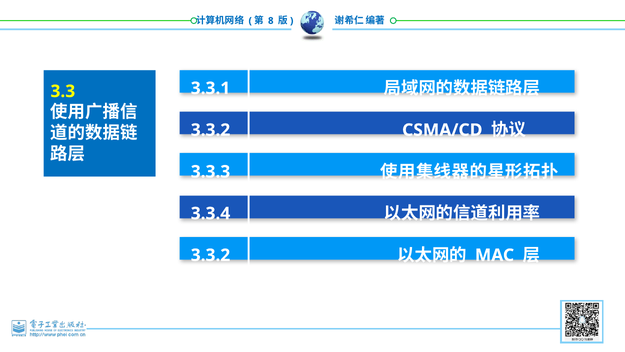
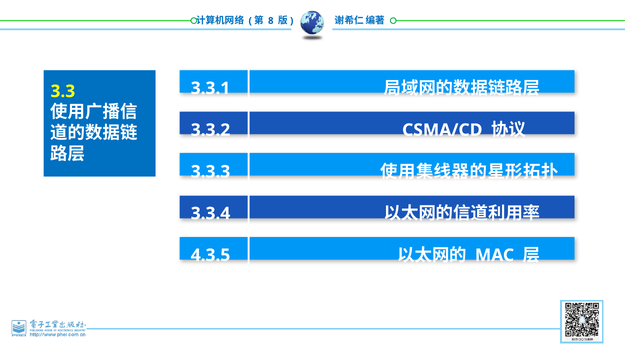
3.3.2 at (211, 255): 3.3.2 -> 4.3.5
